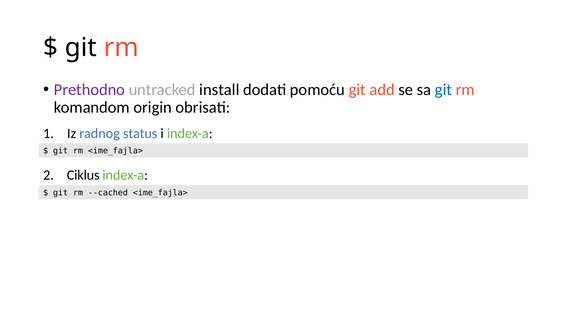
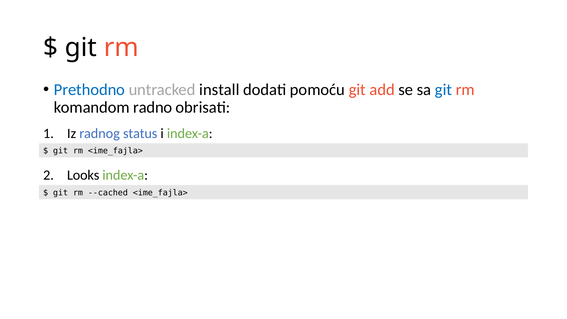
Prethodno colour: purple -> blue
origin: origin -> radno
Ciklus: Ciklus -> Looks
